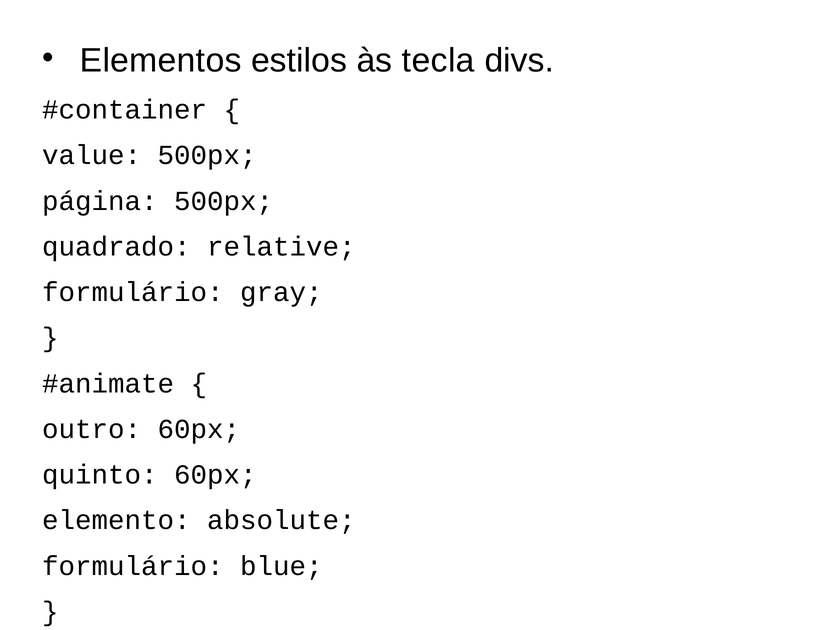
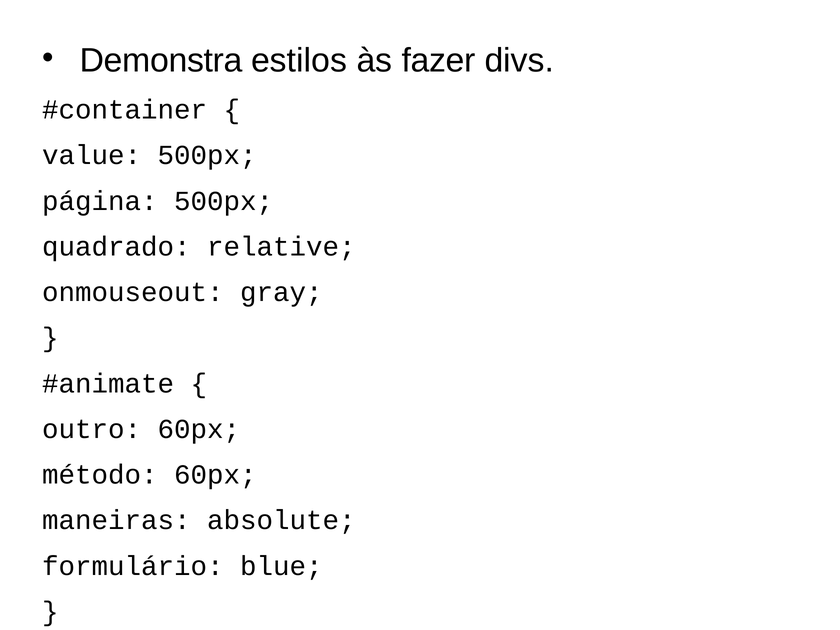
Elementos: Elementos -> Demonstra
tecla: tecla -> fazer
formulário at (133, 292): formulário -> onmouseout
quinto: quinto -> método
elemento: elemento -> maneiras
